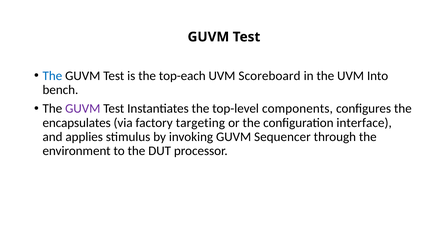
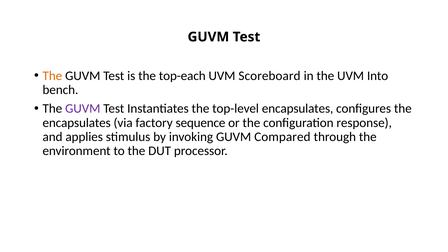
The at (52, 76) colour: blue -> orange
top-level components: components -> encapsulates
targeting: targeting -> sequence
interface: interface -> response
Sequencer: Sequencer -> Compared
